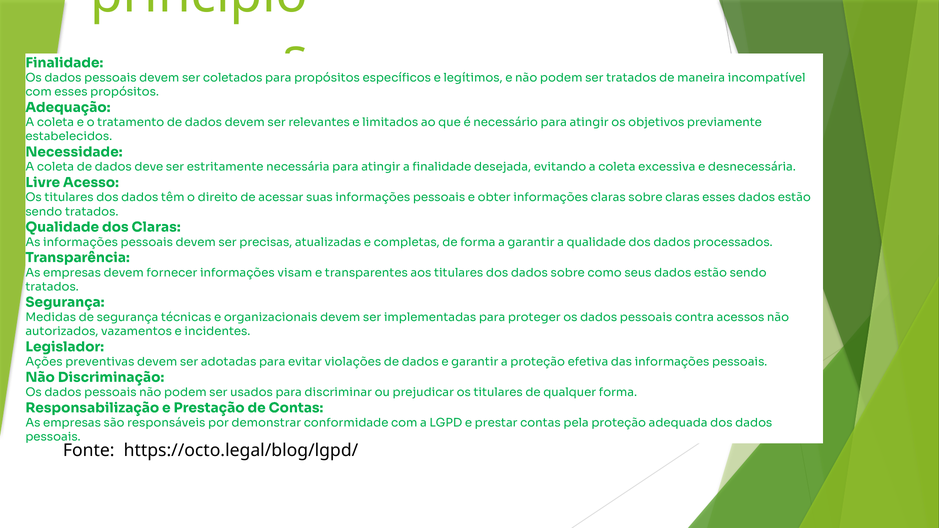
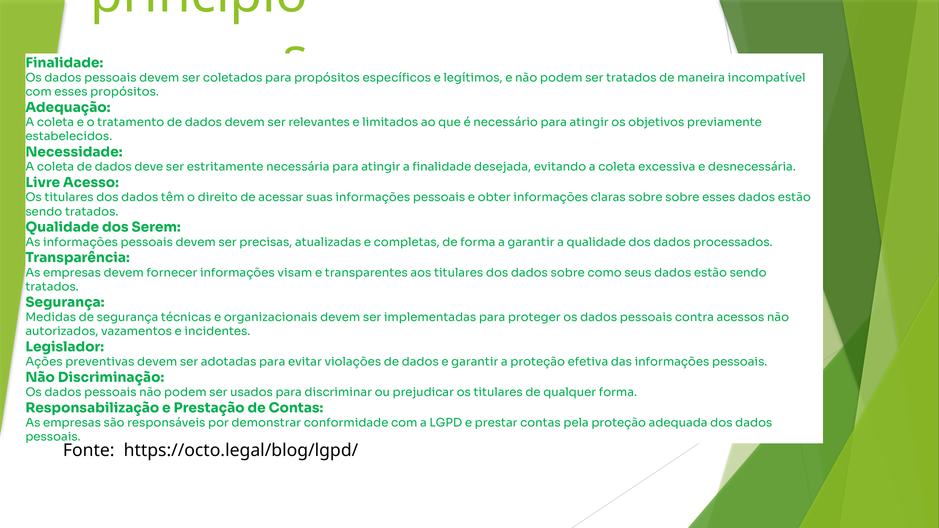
sobre claras: claras -> sobre
dos Claras: Claras -> Serem
